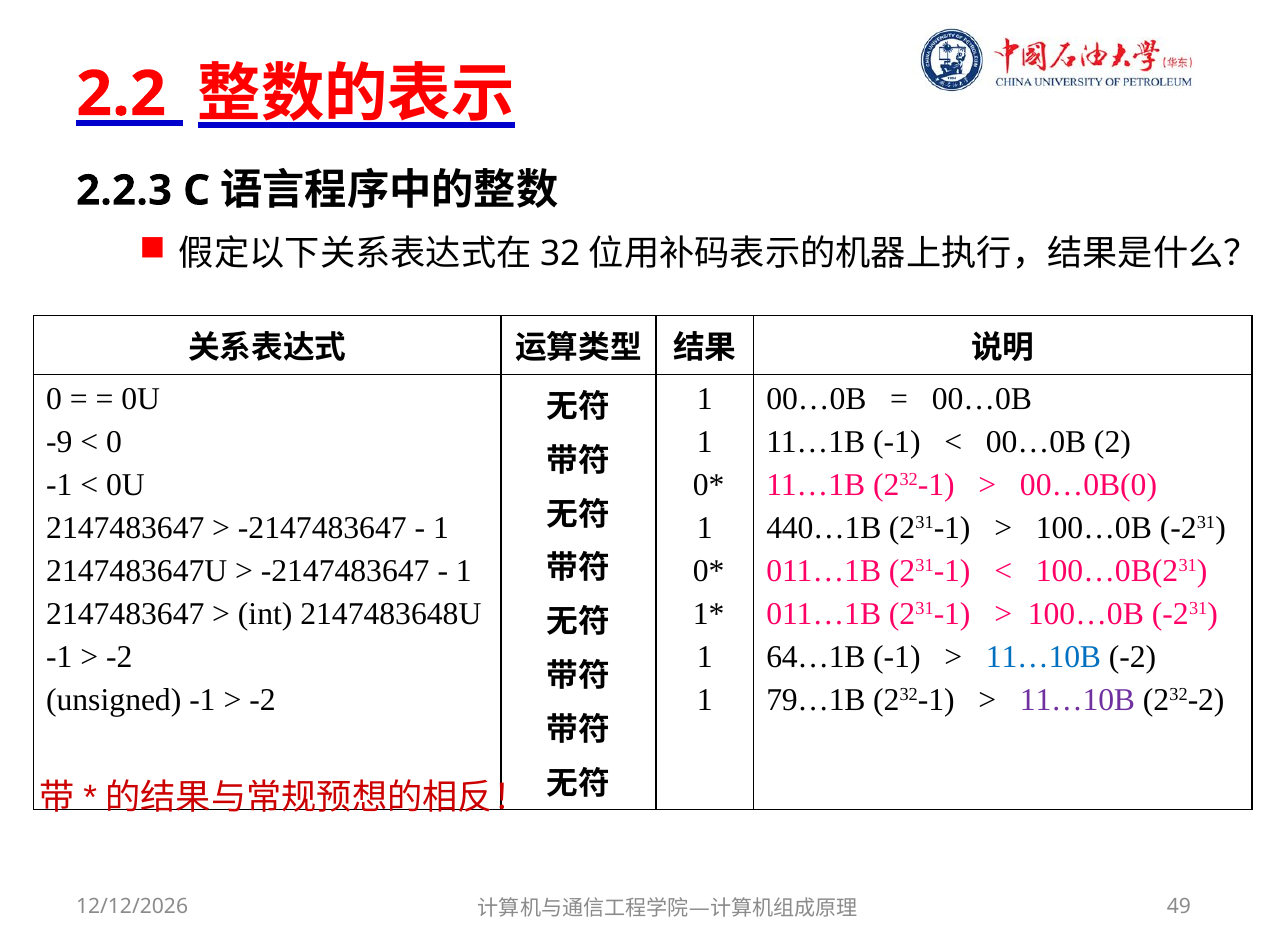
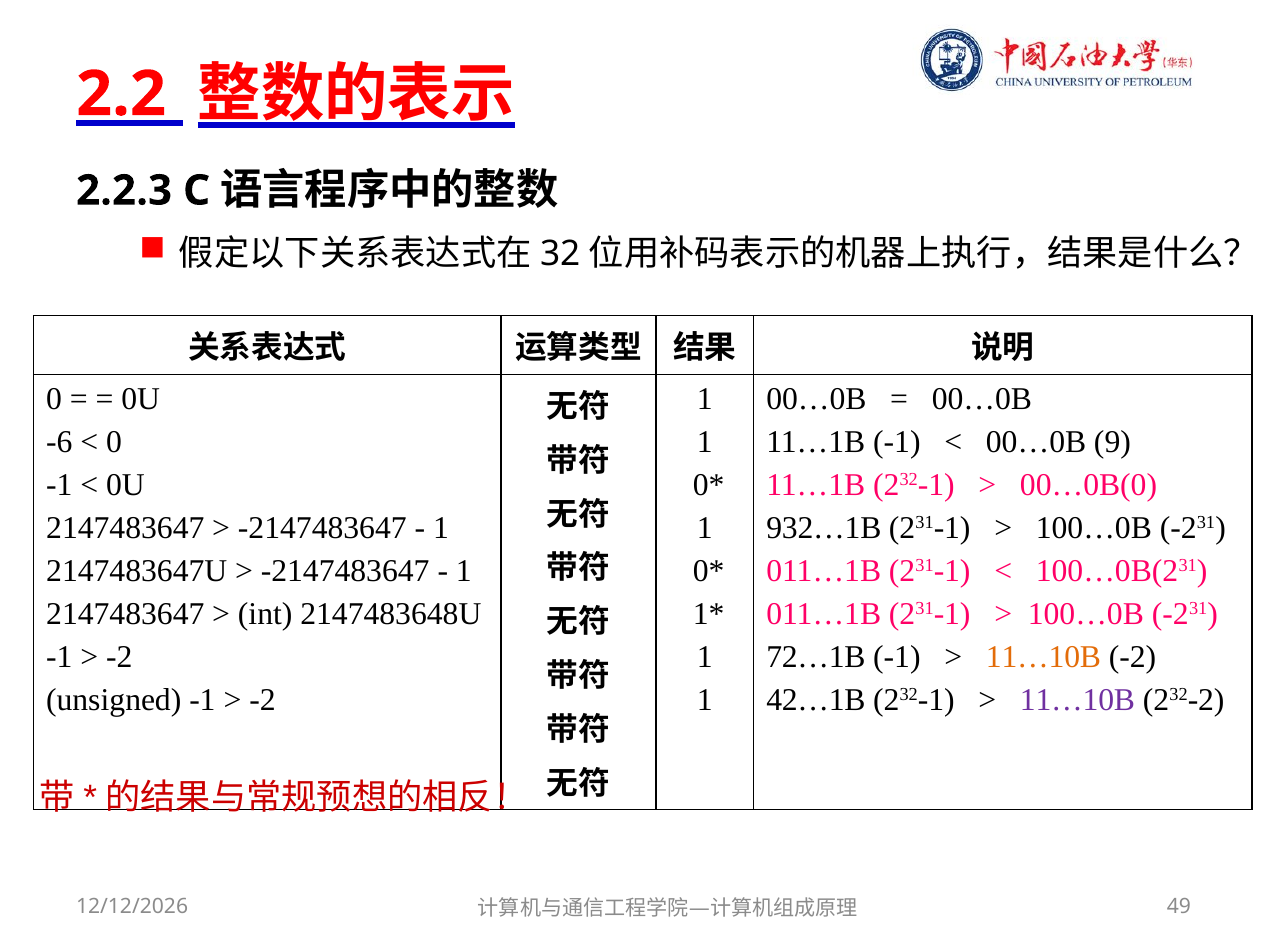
-9: -9 -> -6
2: 2 -> 9
440…1B: 440…1B -> 932…1B
64…1B: 64…1B -> 72…1B
11…10B at (1043, 656) colour: blue -> orange
79…1B: 79…1B -> 42…1B
